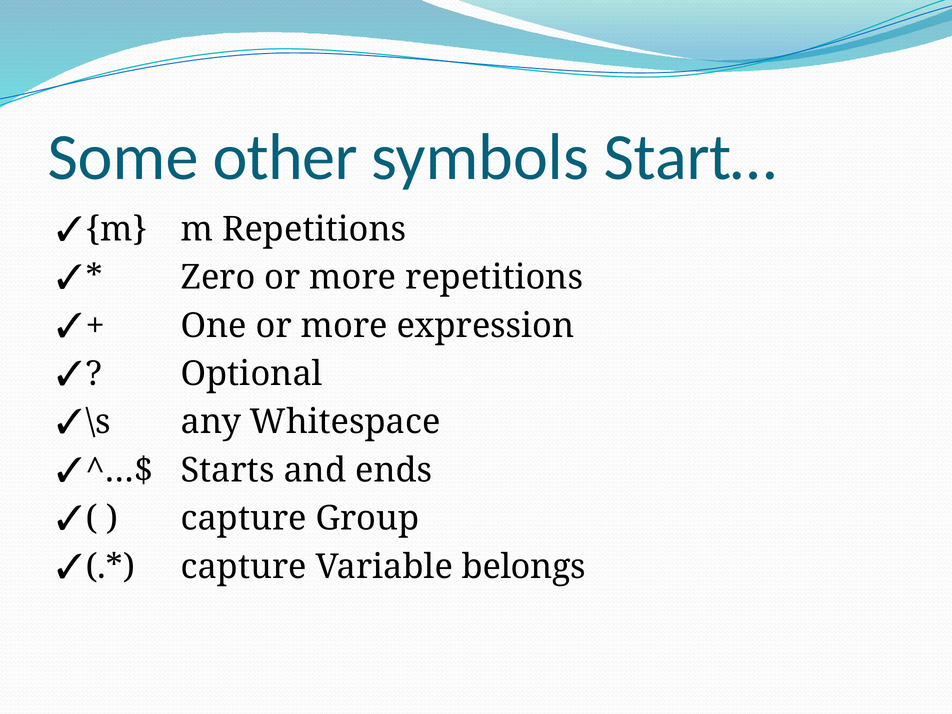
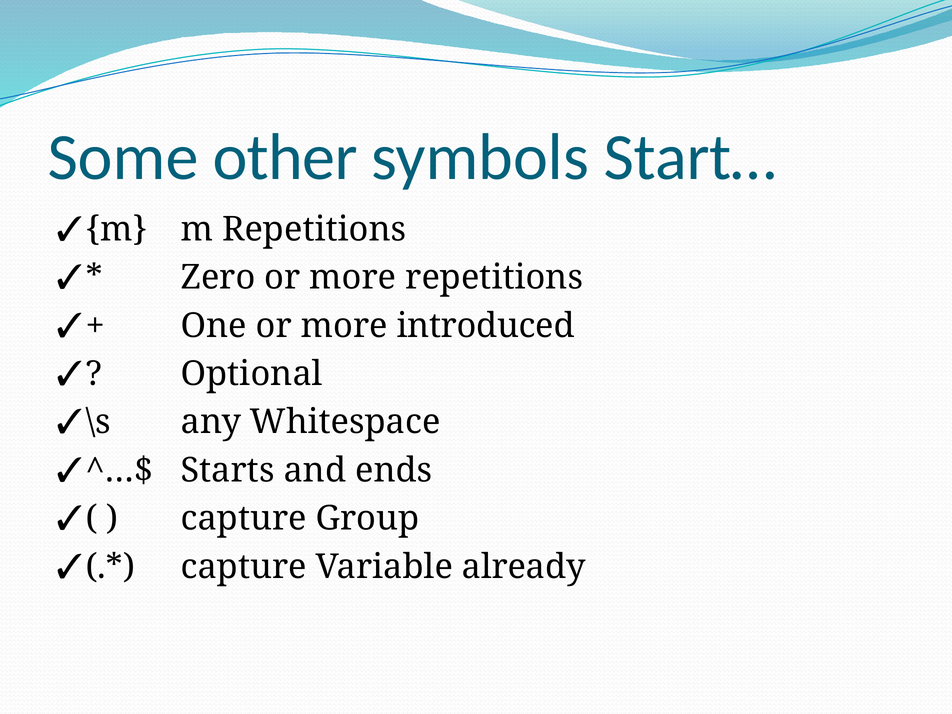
expression: expression -> introduced
belongs: belongs -> already
